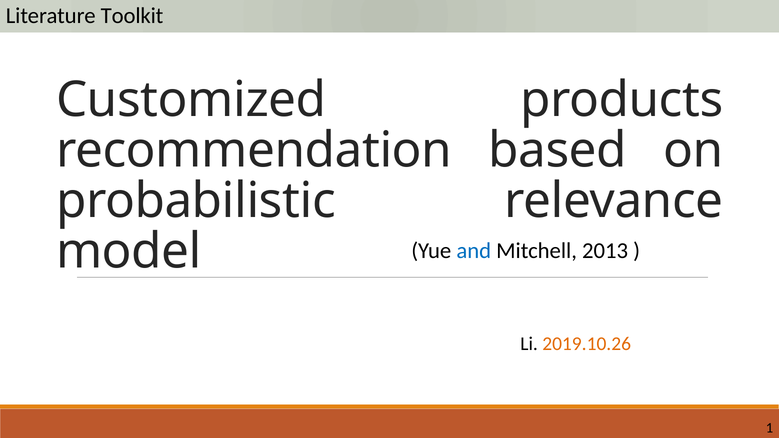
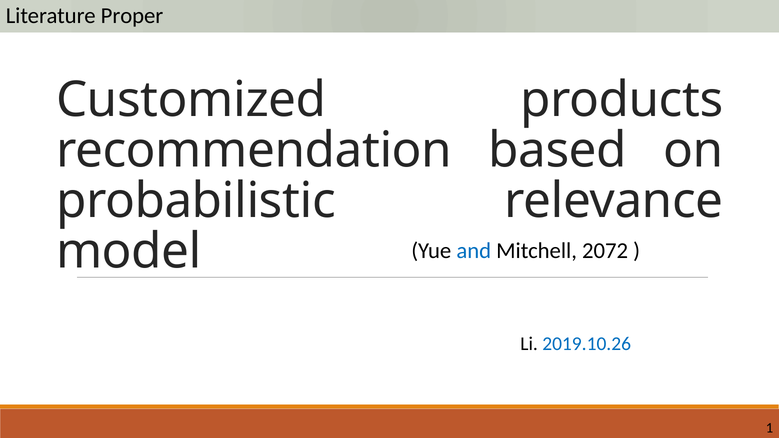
Toolkit: Toolkit -> Proper
2013: 2013 -> 2072
2019.10.26 colour: orange -> blue
